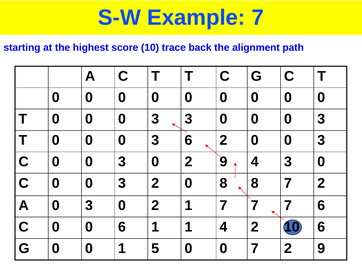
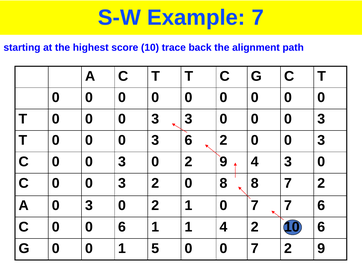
1 7: 7 -> 0
